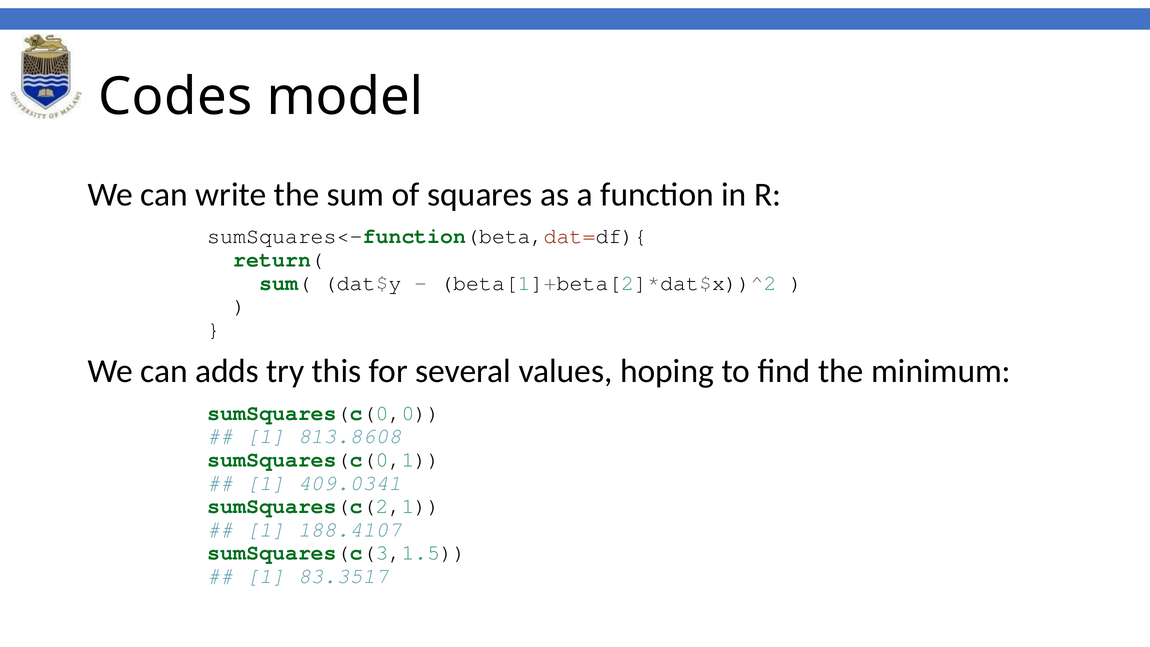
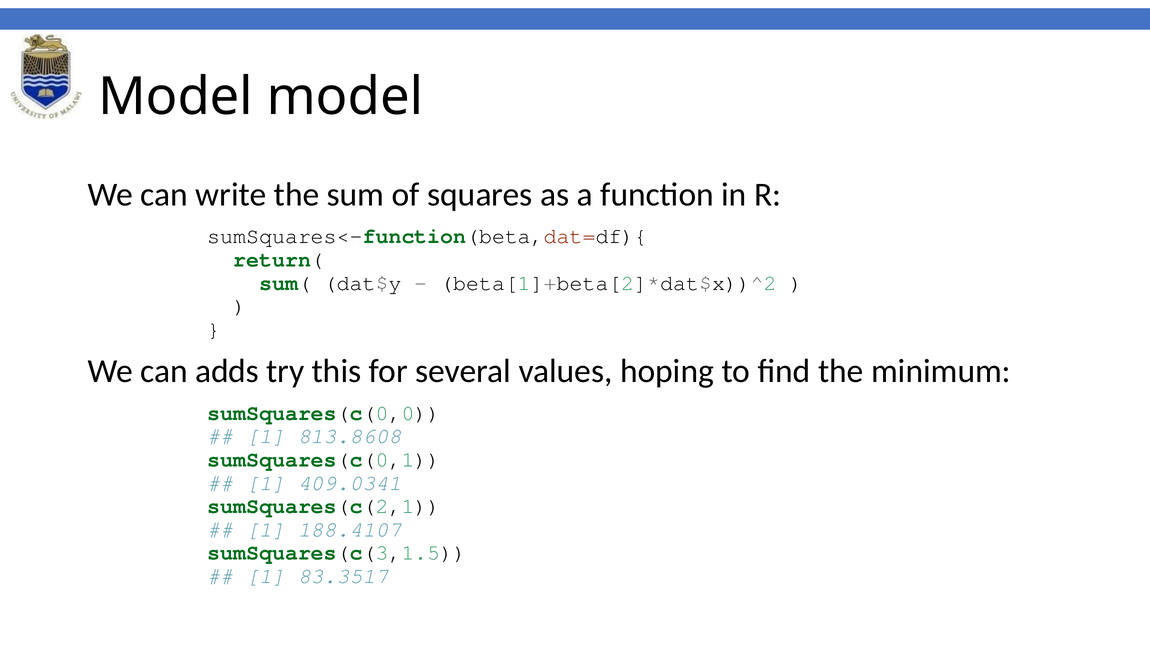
Codes at (175, 97): Codes -> Model
